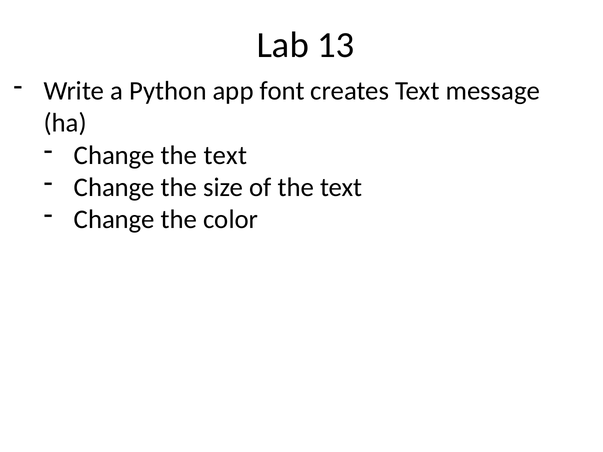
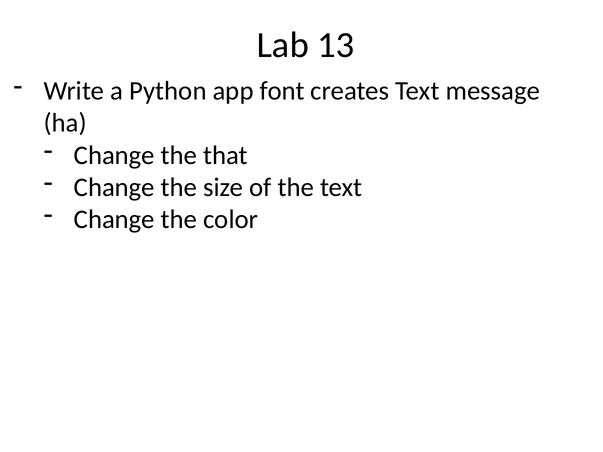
Change the text: text -> that
